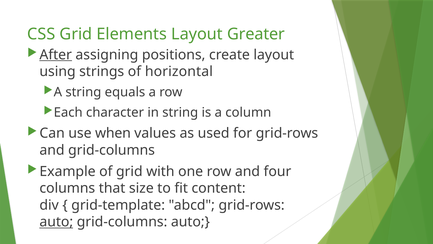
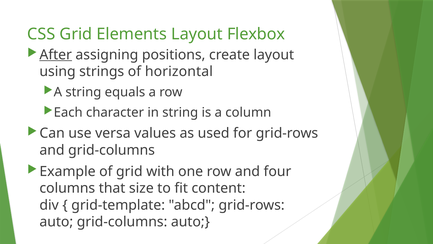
Greater: Greater -> Flexbox
when: when -> versa
auto at (56, 222) underline: present -> none
